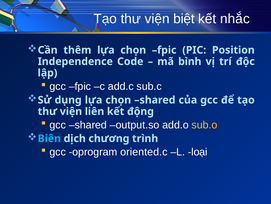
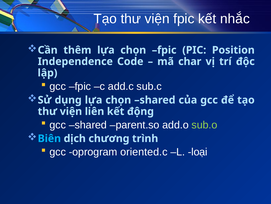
viện biệt: biệt -> fpic
bình: bình -> char
output.so: output.so -> parent.so
sub.o colour: yellow -> light green
